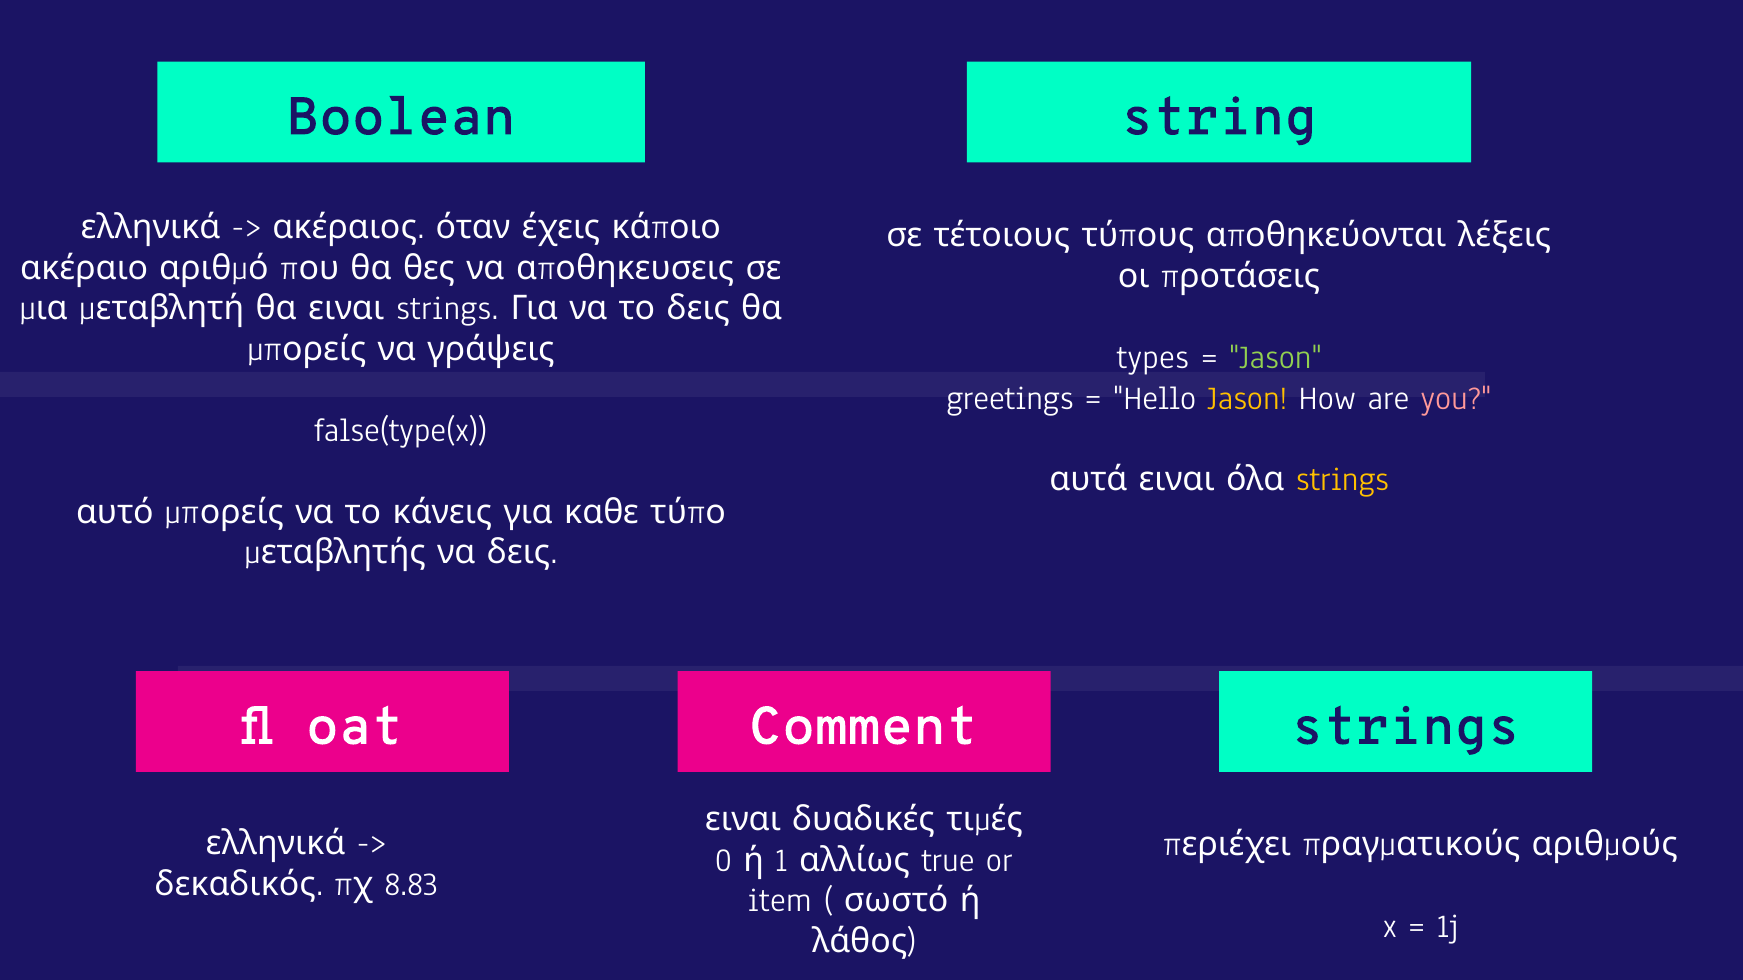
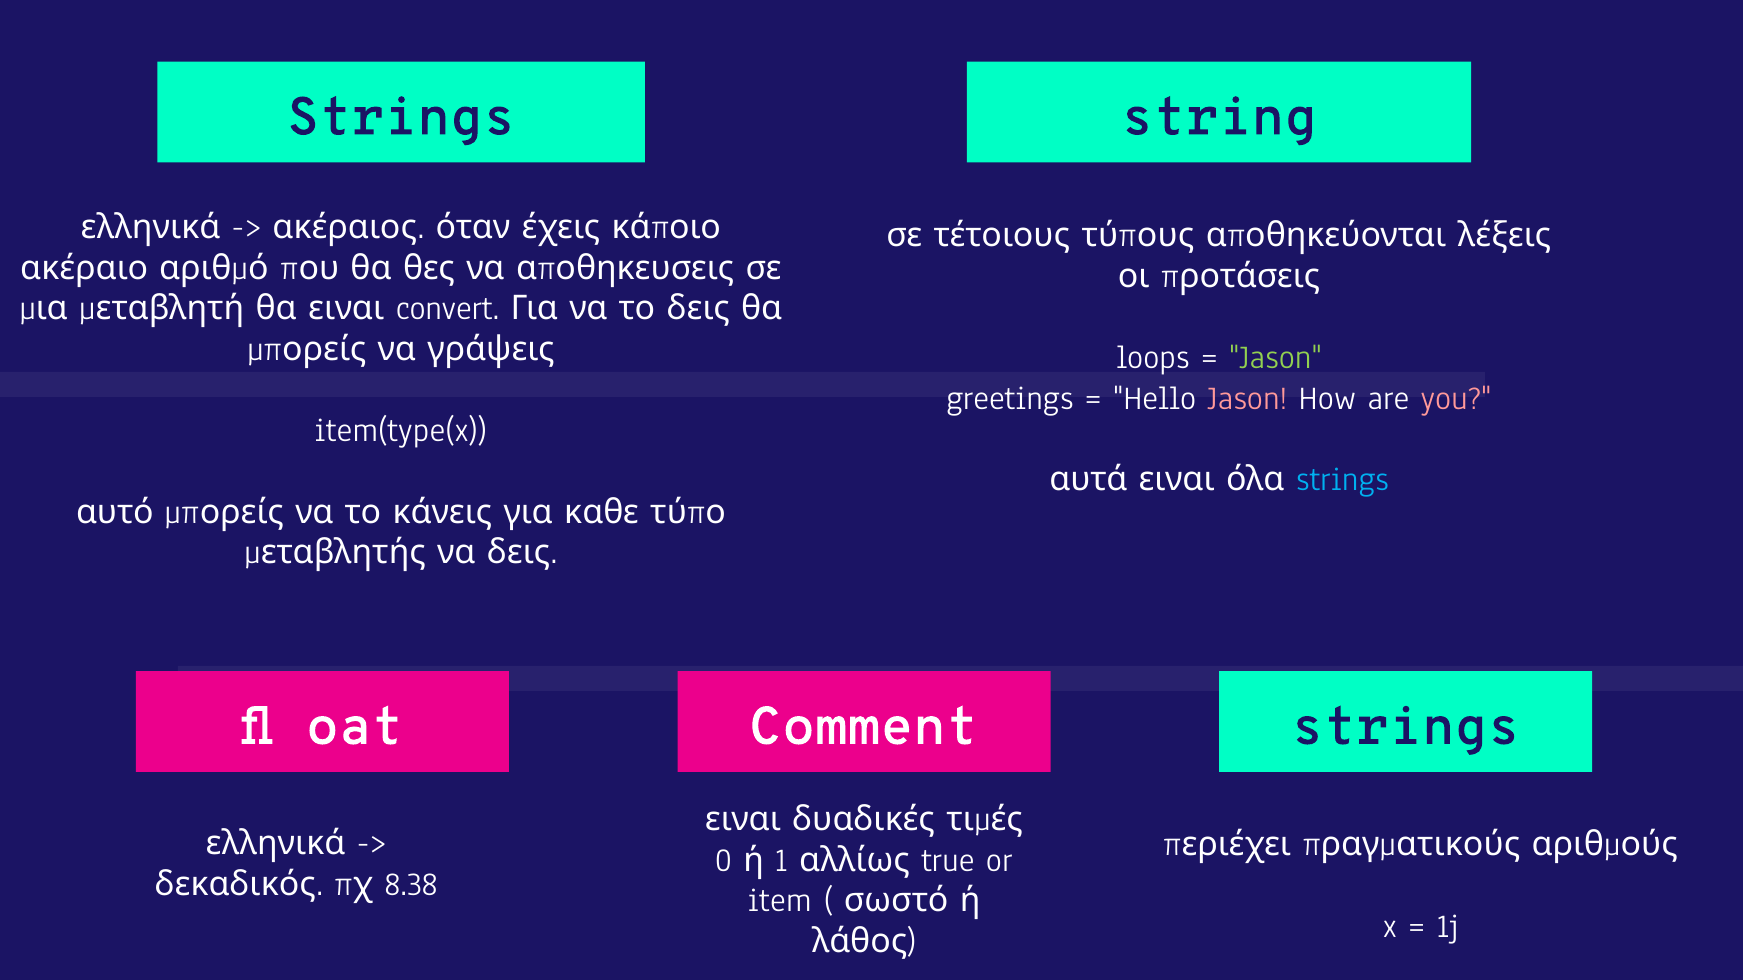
Boolean at (401, 117): Boolean -> Strings
strings at (447, 309): strings -> convert
types: types -> loops
Jason at (1247, 398) colour: yellow -> pink
false(type(x: false(type(x -> item(type(x
strings at (1342, 479) colour: yellow -> light blue
8.83: 8.83 -> 8.38
